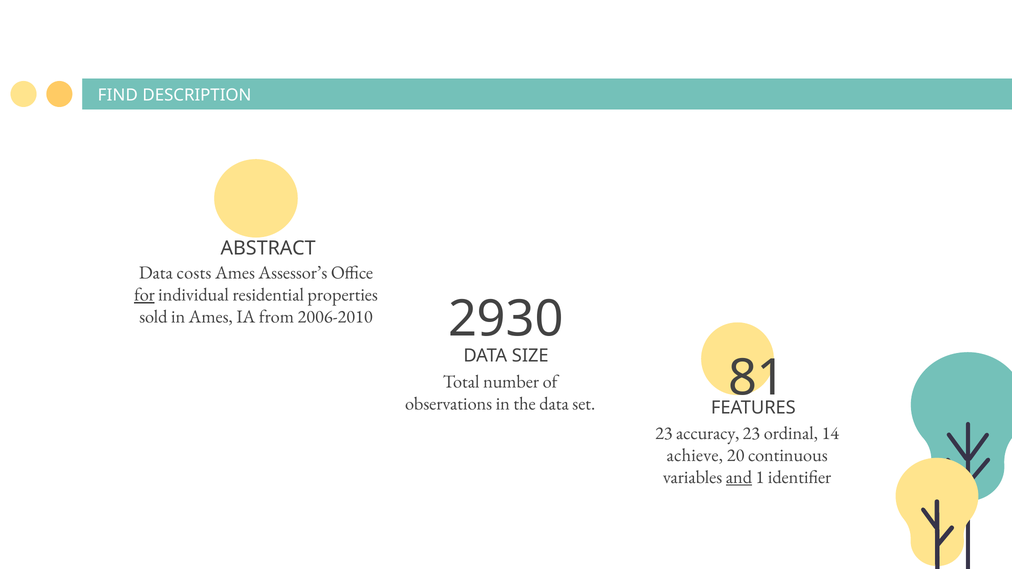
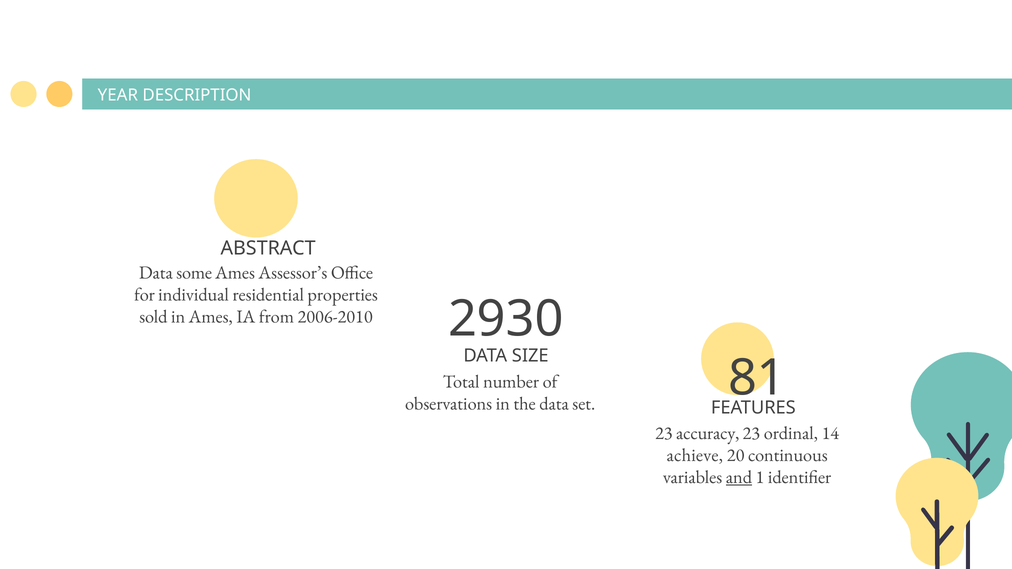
FIND: FIND -> YEAR
costs: costs -> some
for underline: present -> none
